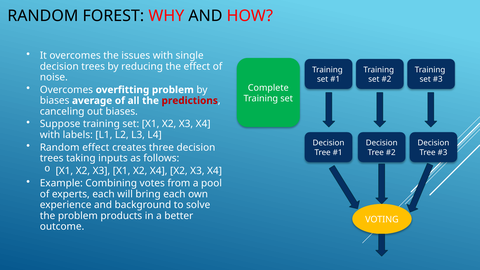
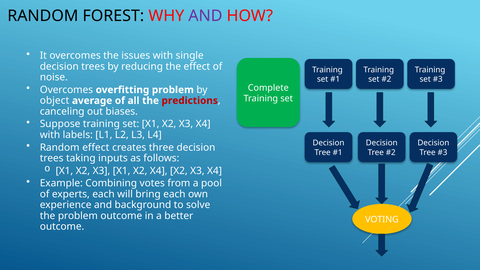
AND at (205, 16) colour: black -> purple
biases at (55, 101): biases -> object
problem products: products -> outcome
